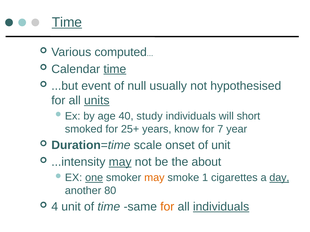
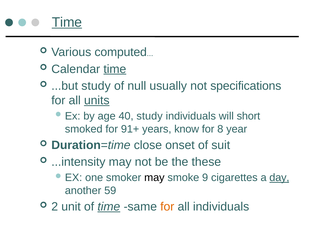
...but event: event -> study
hypothesised: hypothesised -> specifications
25+: 25+ -> 91+
7: 7 -> 8
scale: scale -> close
of unit: unit -> suit
may at (120, 162) underline: present -> none
about: about -> these
one underline: present -> none
may at (154, 178) colour: orange -> black
1: 1 -> 9
80: 80 -> 59
4: 4 -> 2
time at (109, 207) underline: none -> present
individuals at (221, 207) underline: present -> none
